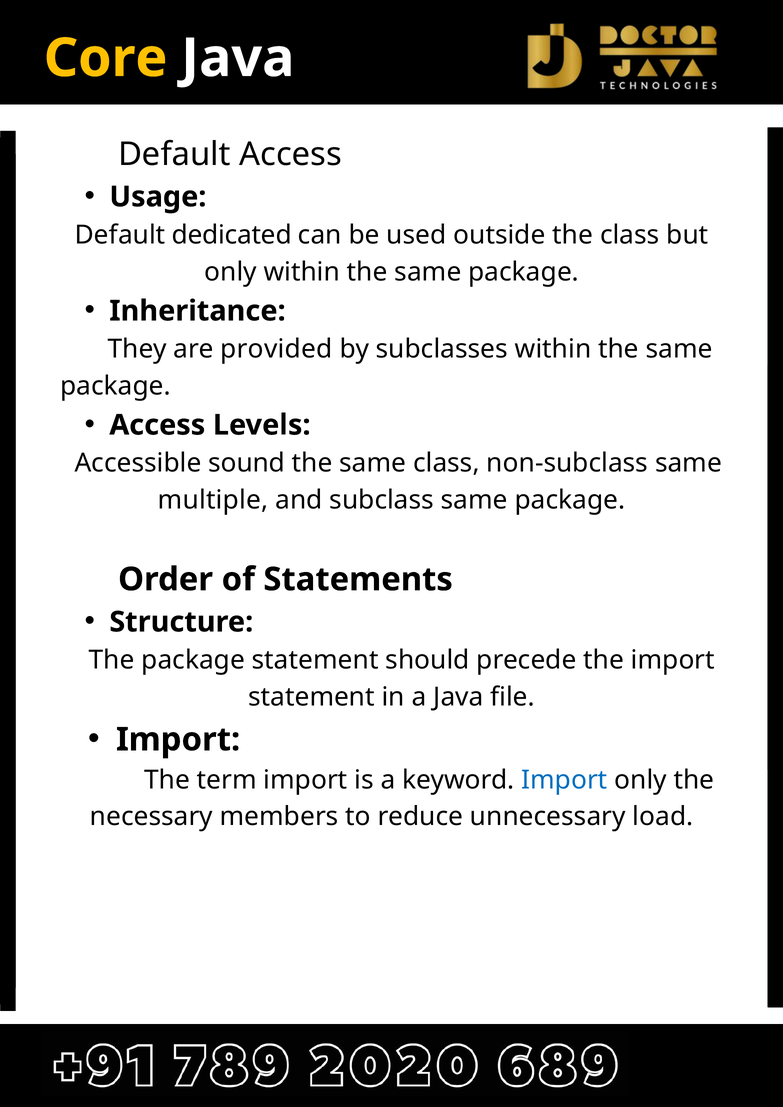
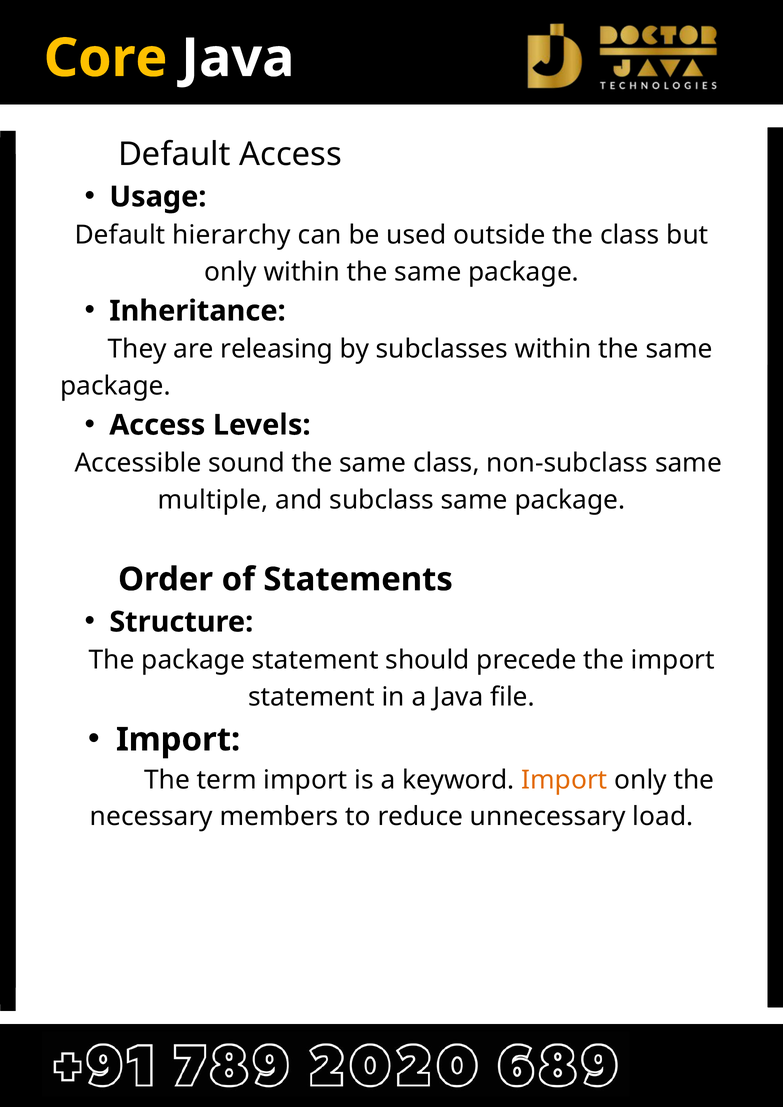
dedicated: dedicated -> hierarchy
provided: provided -> releasing
Import at (564, 781) colour: blue -> orange
